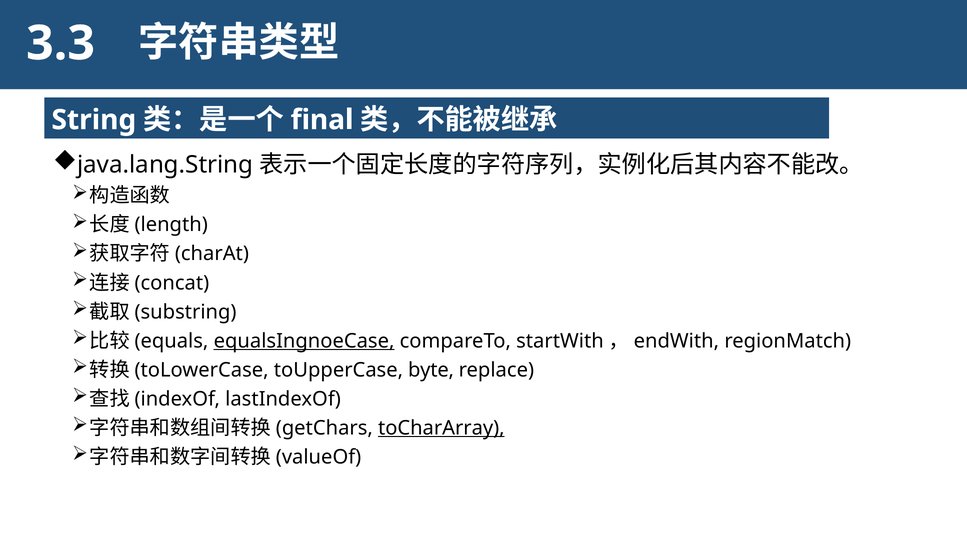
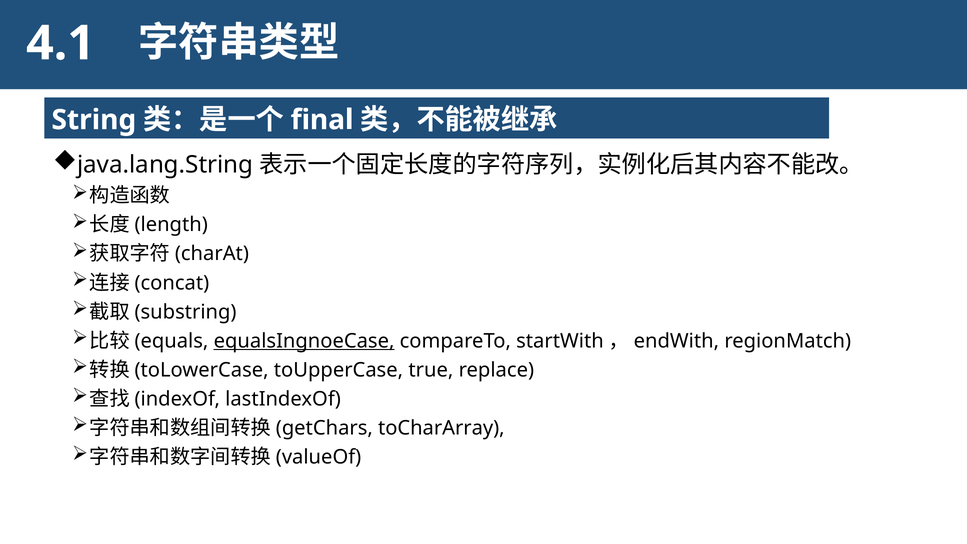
3.3: 3.3 -> 4.1
byte: byte -> true
toCharArray underline: present -> none
